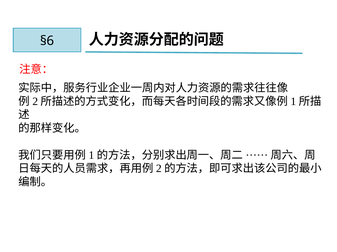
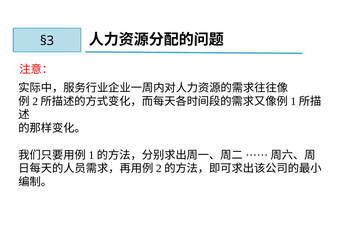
§6: §6 -> §3
